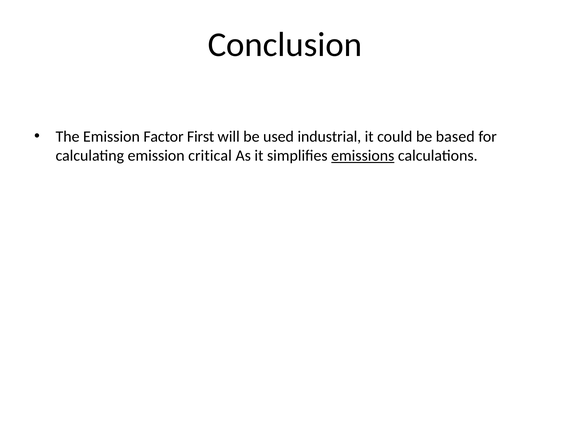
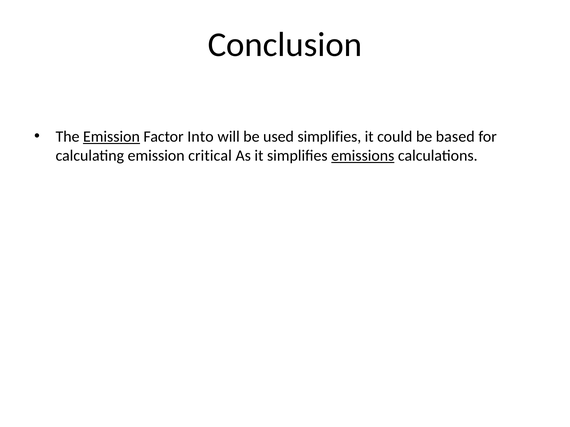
Emission at (111, 137) underline: none -> present
First: First -> Into
used industrial: industrial -> simplifies
